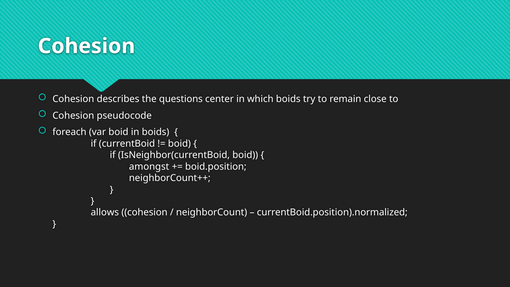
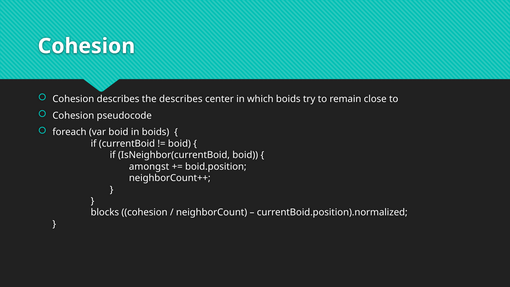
the questions: questions -> describes
allows: allows -> blocks
